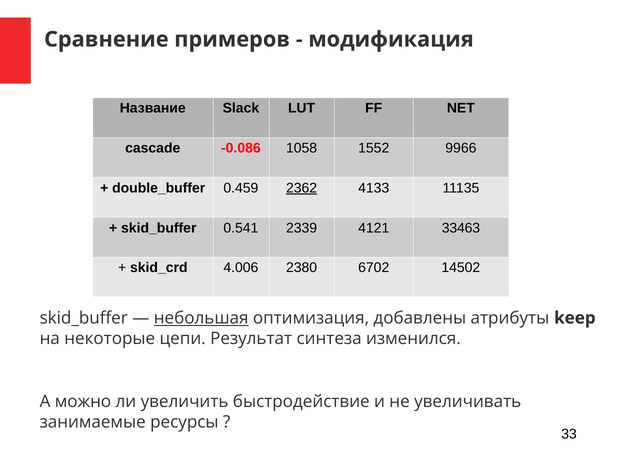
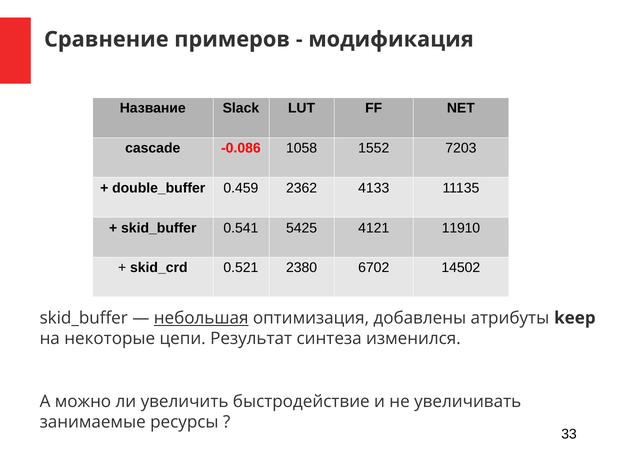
9966: 9966 -> 7203
2362 underline: present -> none
2339: 2339 -> 5425
33463: 33463 -> 11910
4.006: 4.006 -> 0.521
